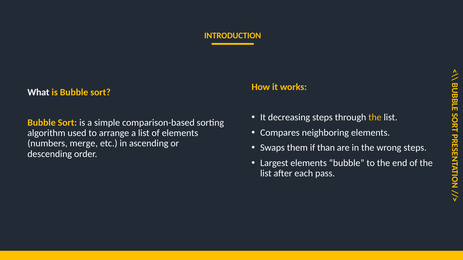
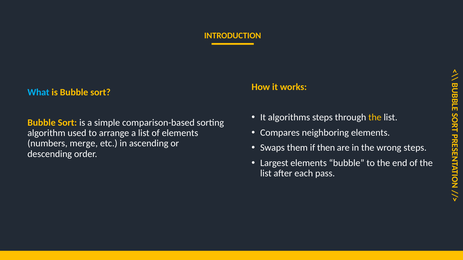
What colour: white -> light blue
decreasing: decreasing -> algorithms
than: than -> then
